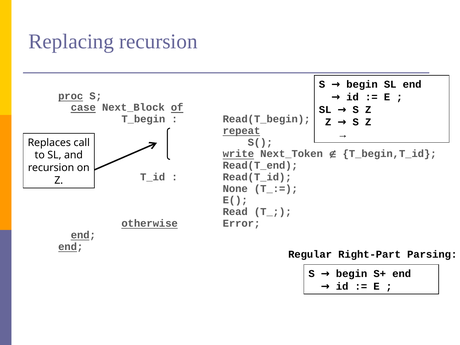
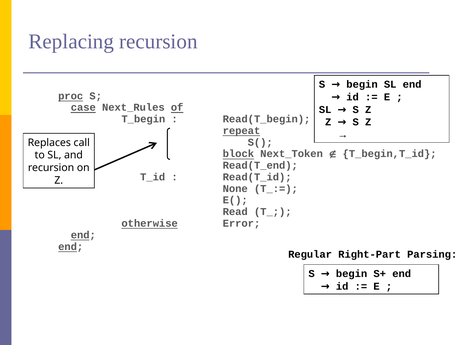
Next_Block: Next_Block -> Next_Rules
write: write -> block
